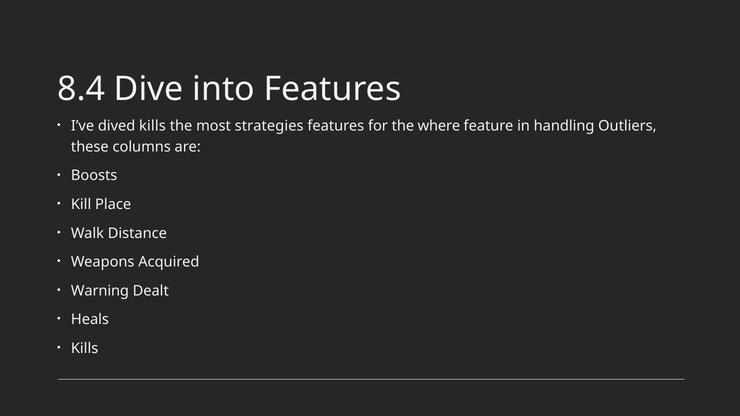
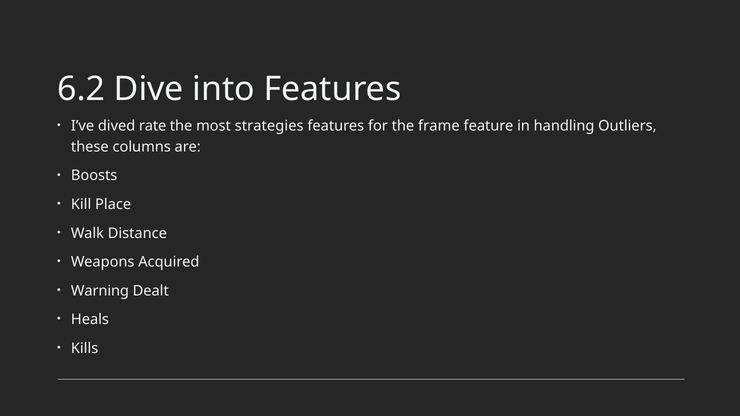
8.4: 8.4 -> 6.2
dived kills: kills -> rate
where: where -> frame
